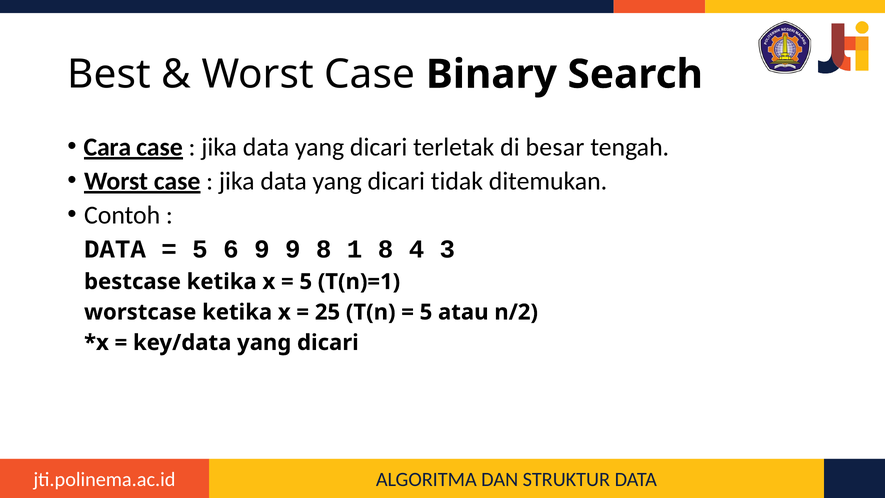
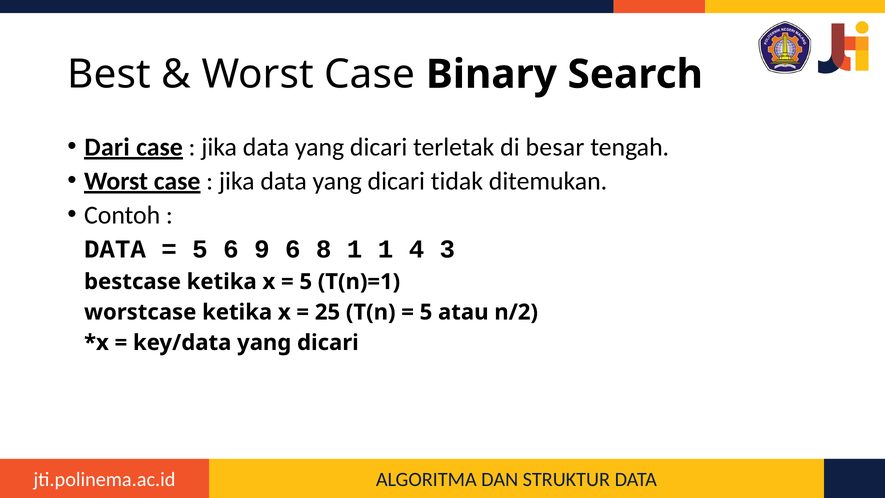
Cara: Cara -> Dari
9 9: 9 -> 6
1 8: 8 -> 1
